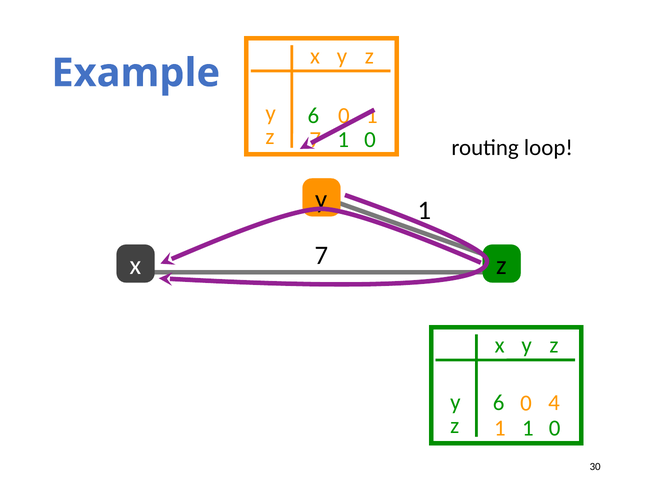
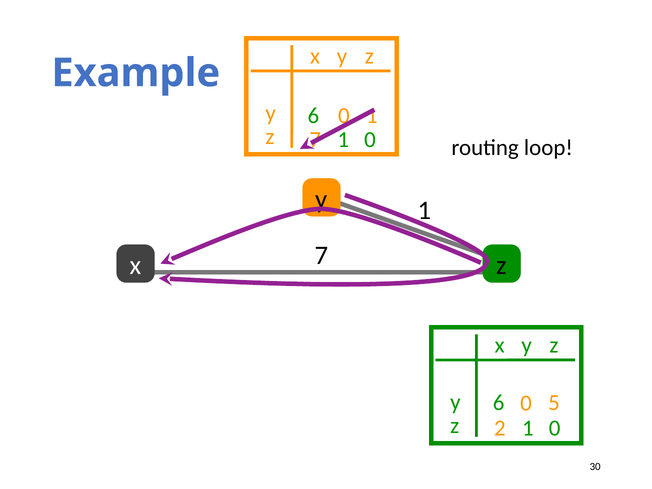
4: 4 -> 5
z 1: 1 -> 2
